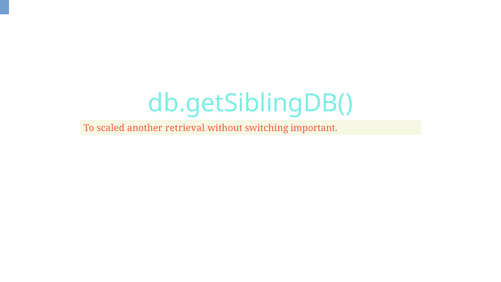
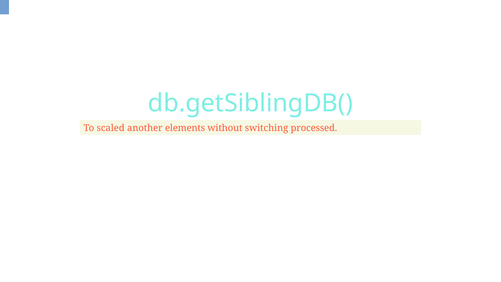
retrieval: retrieval -> elements
important: important -> processed
